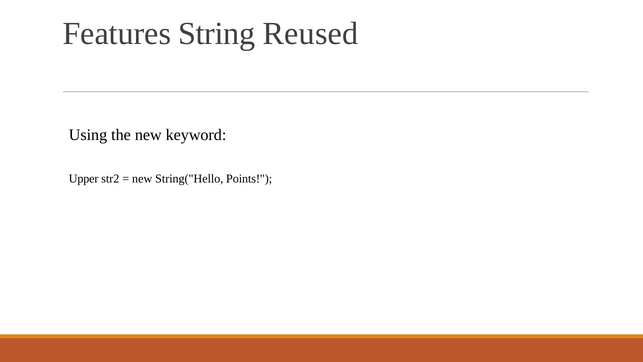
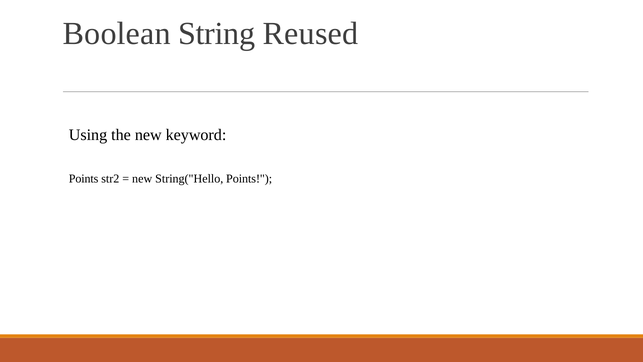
Features: Features -> Boolean
Upper at (84, 179): Upper -> Points
